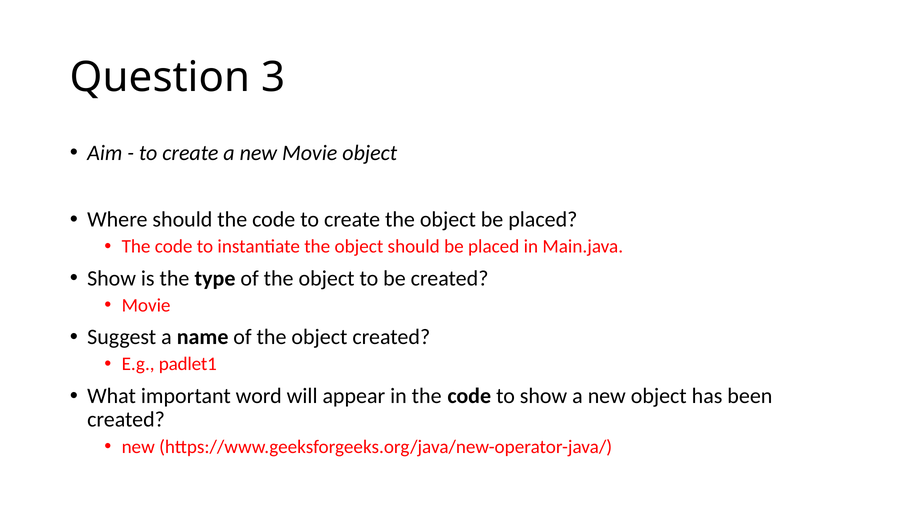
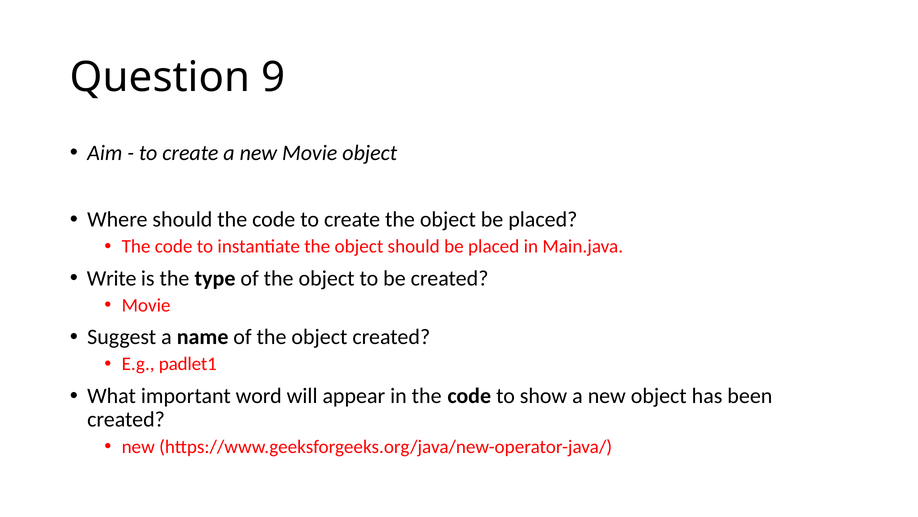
3: 3 -> 9
Show at (112, 278): Show -> Write
